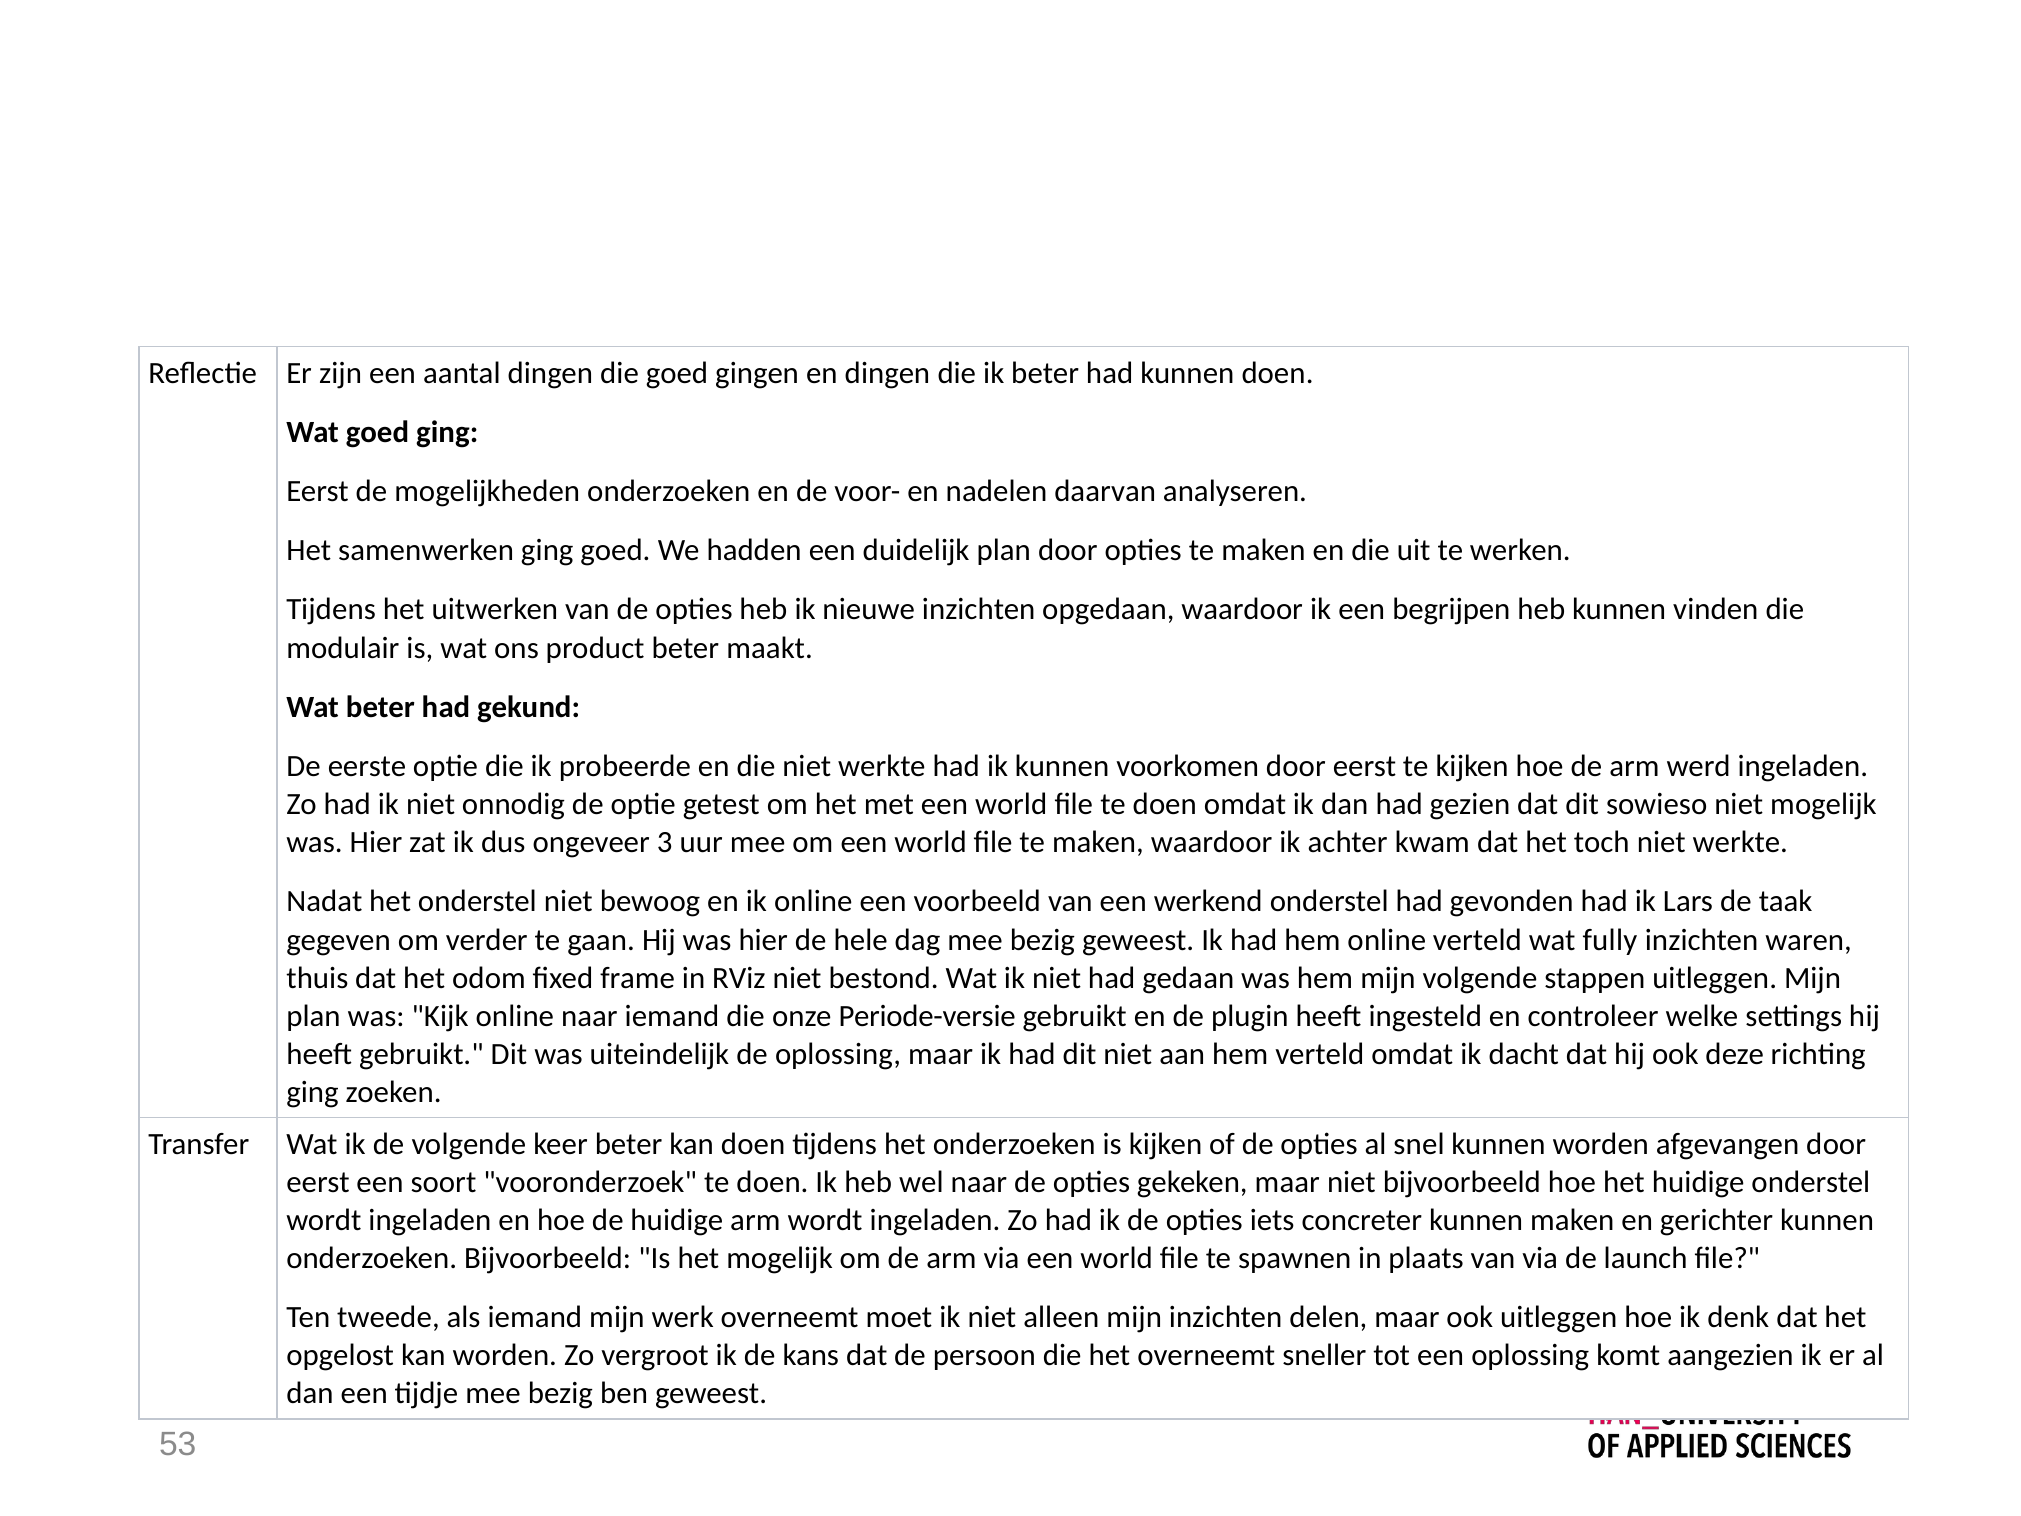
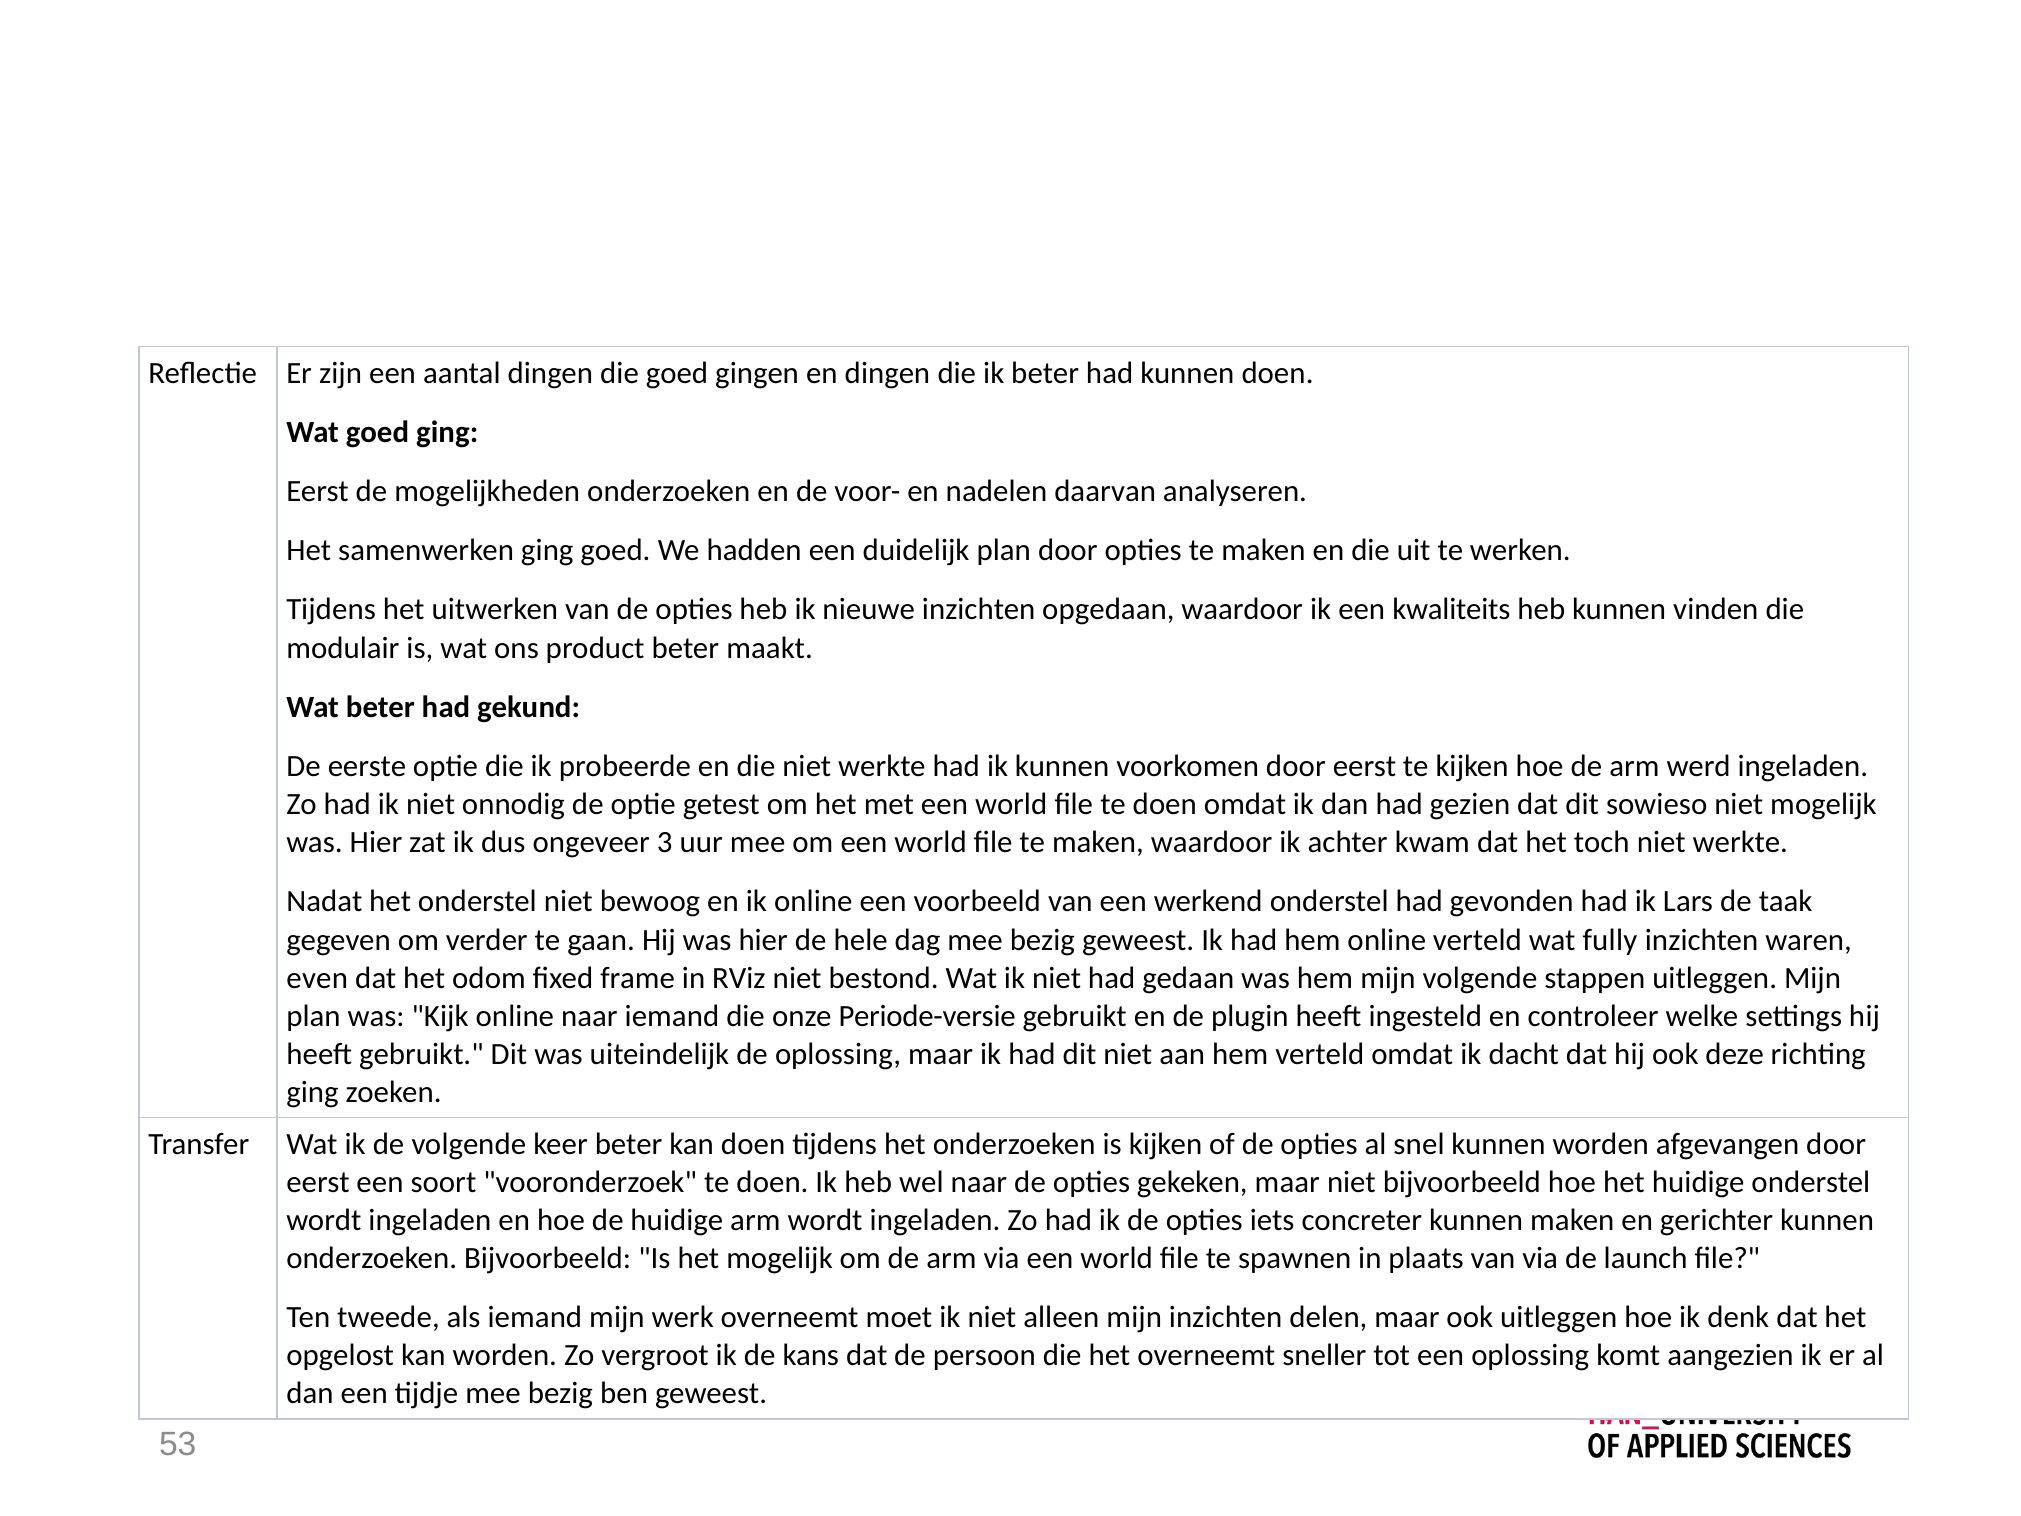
begrijpen: begrijpen -> kwaliteits
thuis: thuis -> even
